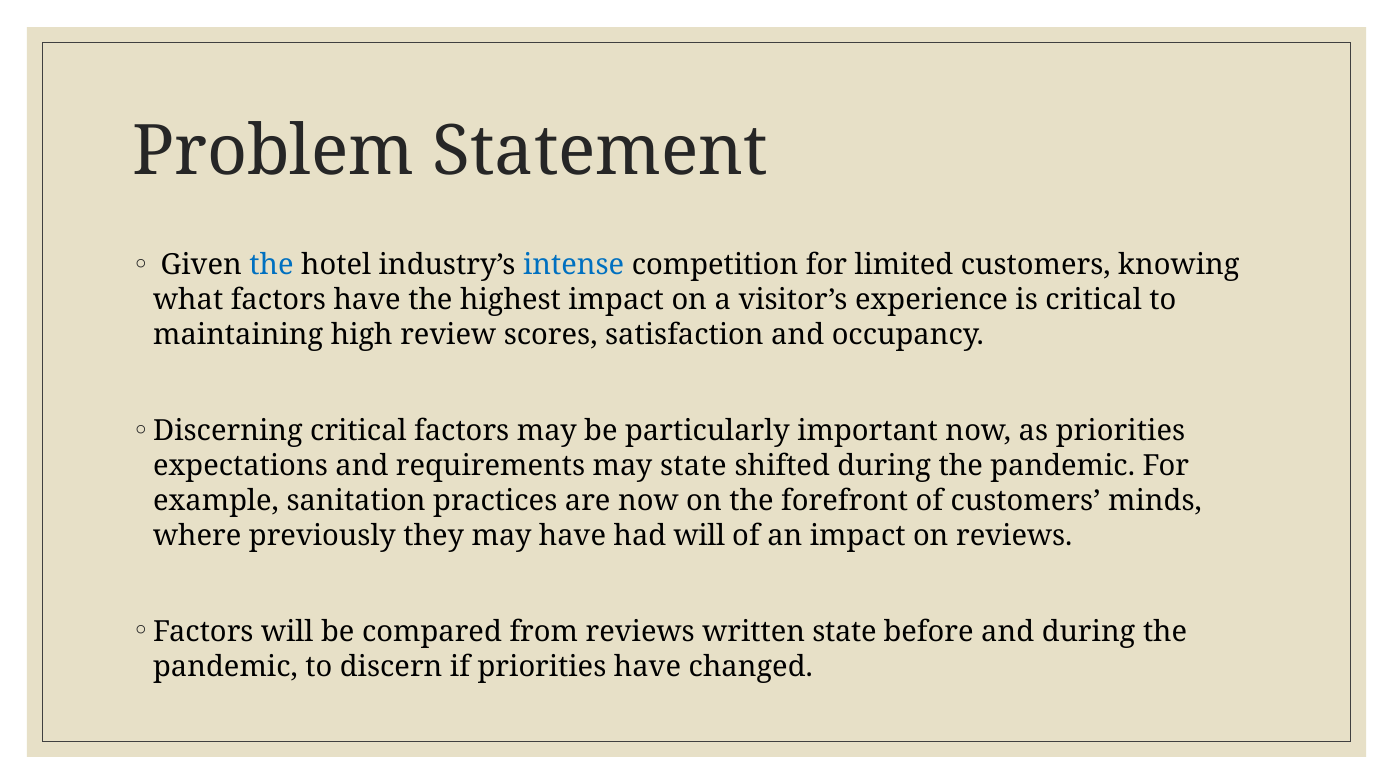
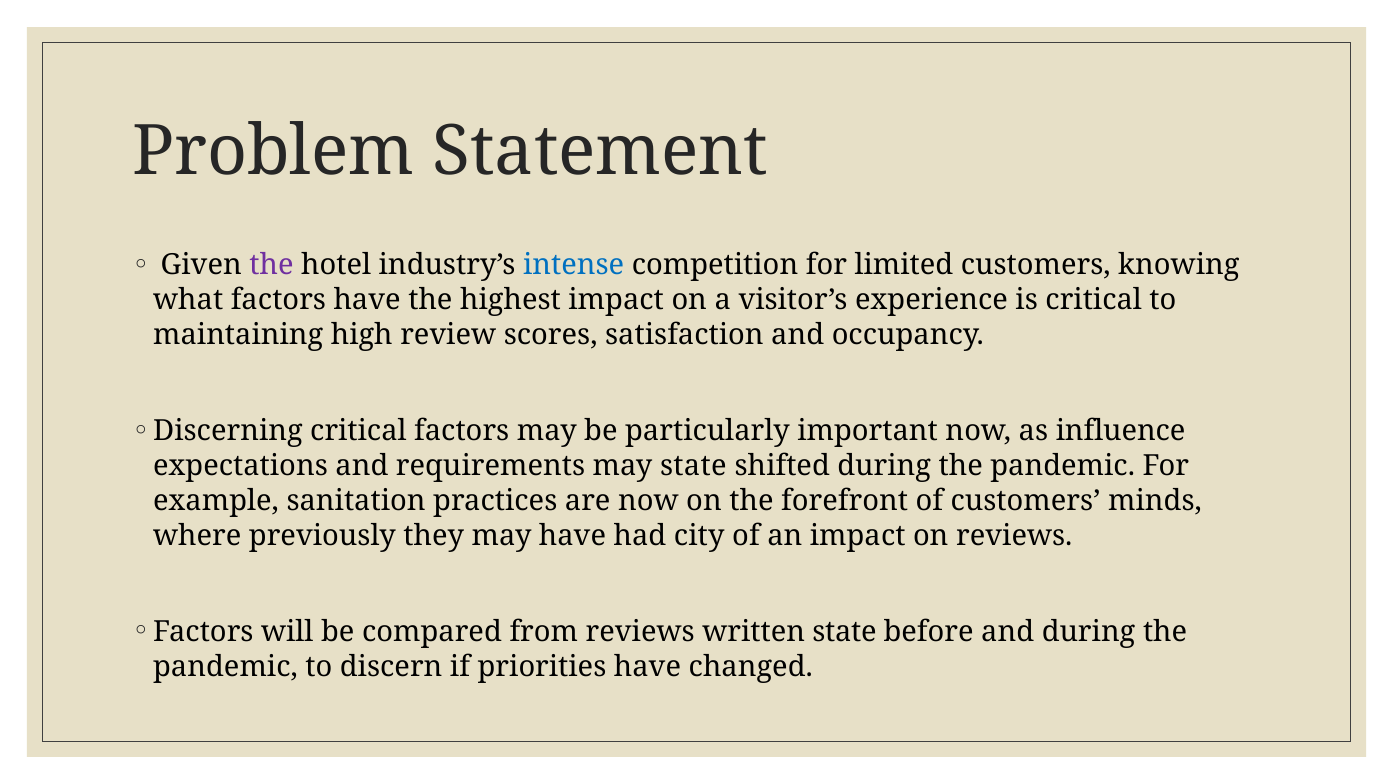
the at (271, 265) colour: blue -> purple
as priorities: priorities -> influence
had will: will -> city
